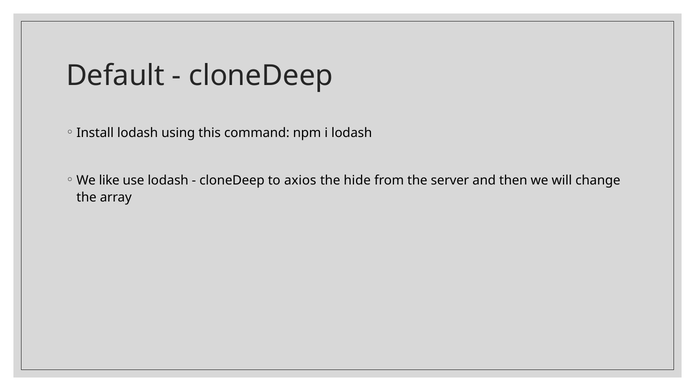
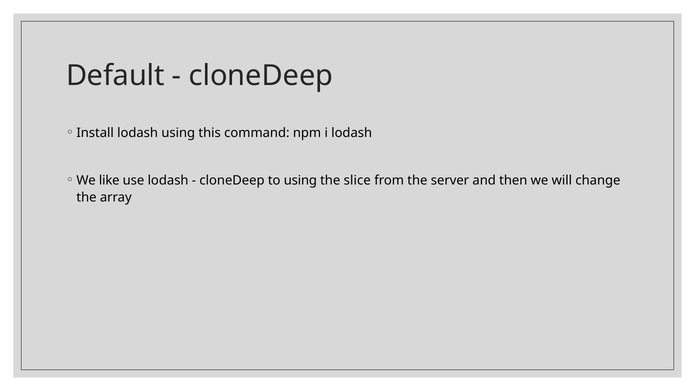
to axios: axios -> using
hide: hide -> slice
